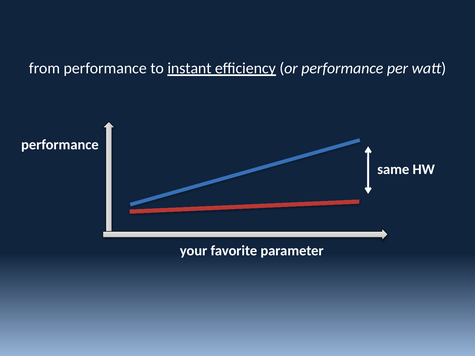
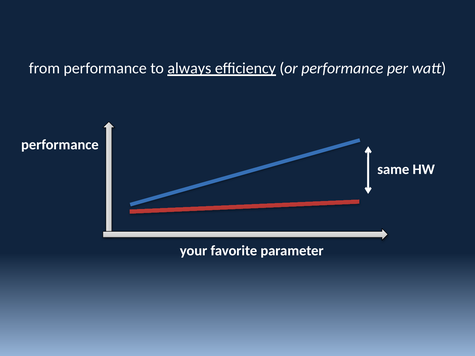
instant: instant -> always
